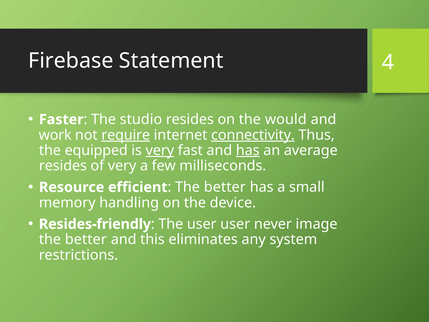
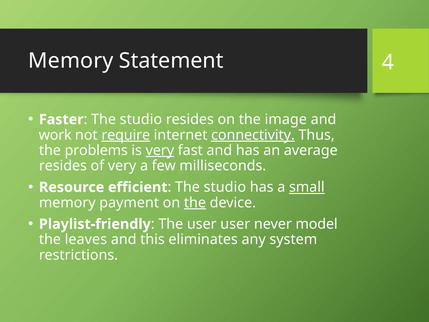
Firebase at (71, 61): Firebase -> Memory
would: would -> image
equipped: equipped -> problems
has at (248, 150) underline: present -> none
better at (225, 187): better -> studio
small underline: none -> present
handling: handling -> payment
the at (195, 203) underline: none -> present
Resides-friendly: Resides-friendly -> Playlist-friendly
image: image -> model
better at (86, 239): better -> leaves
